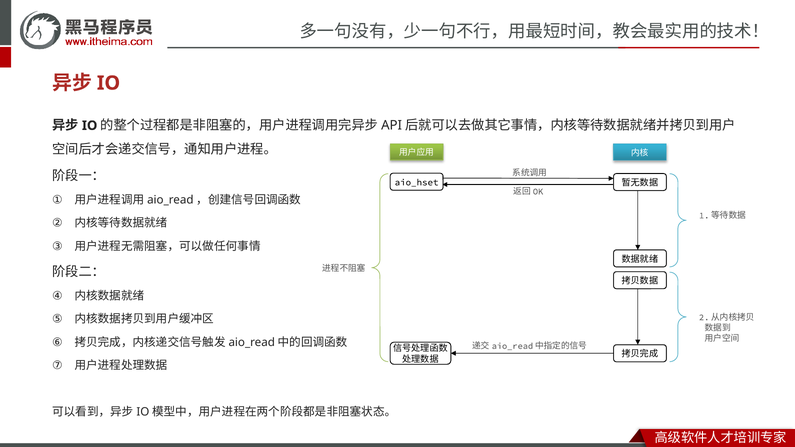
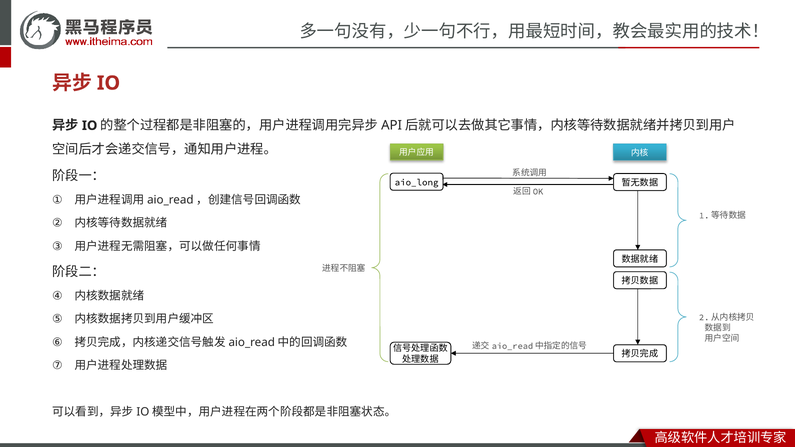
aio_hset: aio_hset -> aio_long
